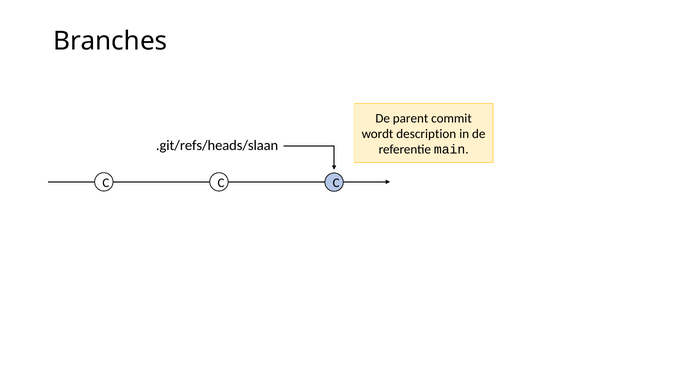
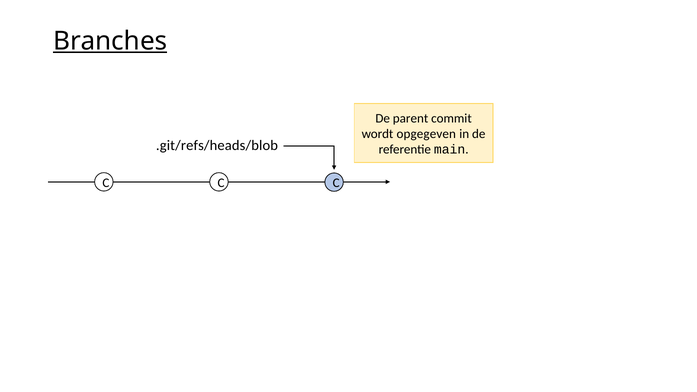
Branches underline: none -> present
description: description -> opgegeven
.git/refs/heads/slaan: .git/refs/heads/slaan -> .git/refs/heads/blob
